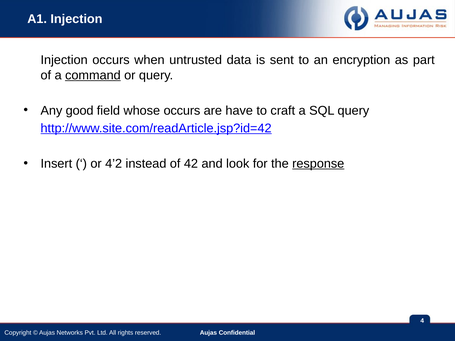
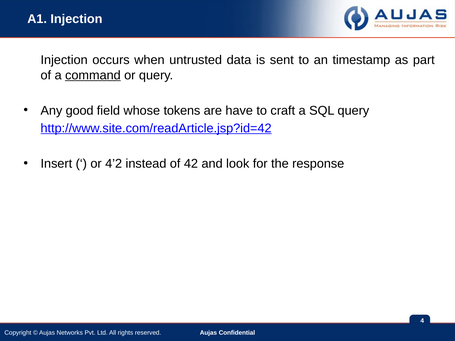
encryption: encryption -> timestamp
whose occurs: occurs -> tokens
response underline: present -> none
